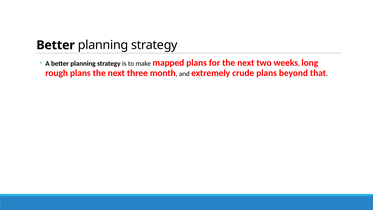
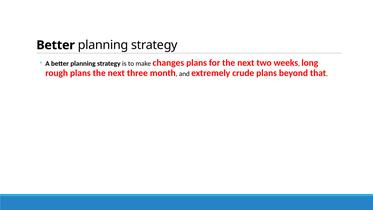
mapped: mapped -> changes
